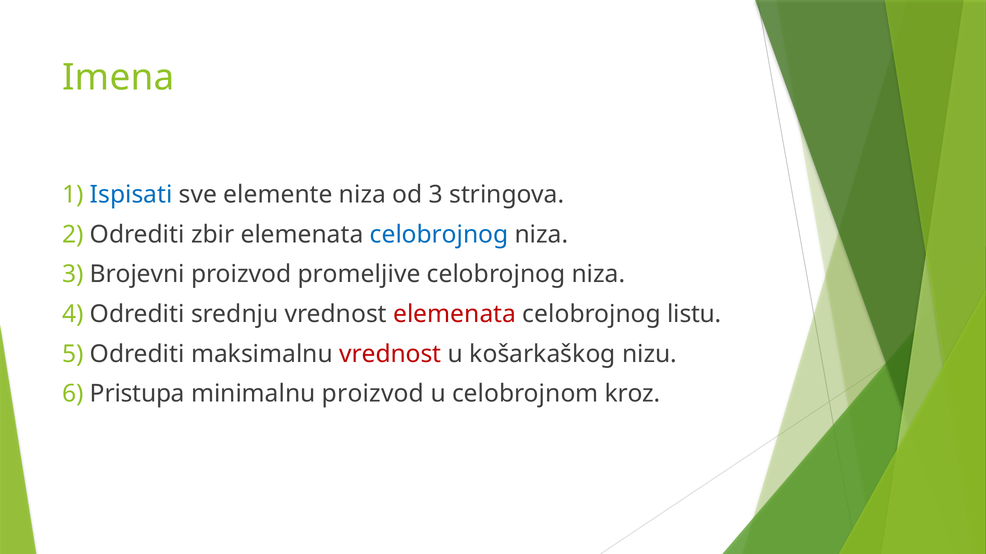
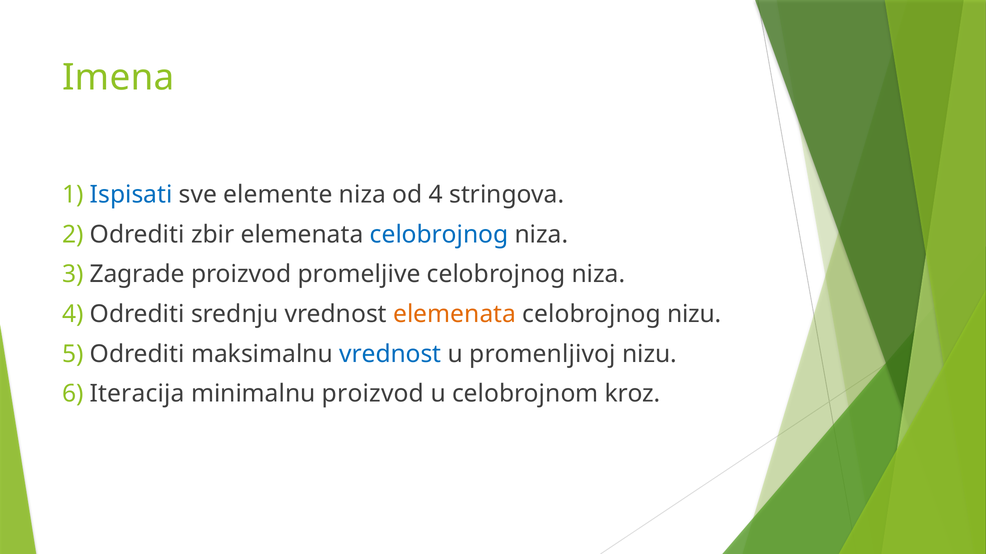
od 3: 3 -> 4
Brojevni: Brojevni -> Zagrade
elemenata at (455, 315) colour: red -> orange
celobrojnog listu: listu -> nizu
vrednost at (390, 354) colour: red -> blue
košarkaškog: košarkaškog -> promenljivoj
Pristupa: Pristupa -> Iteracija
